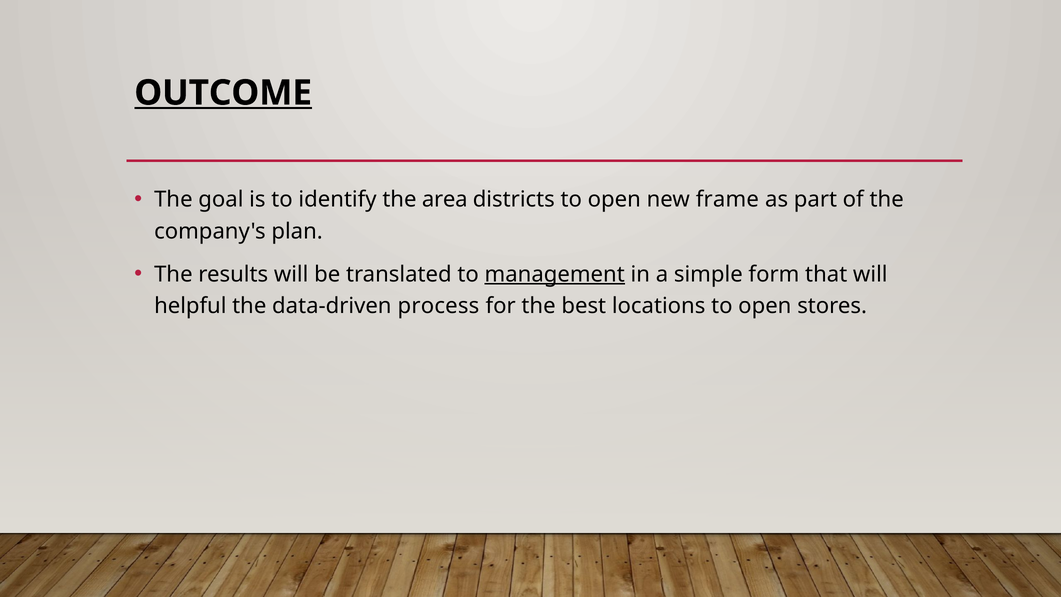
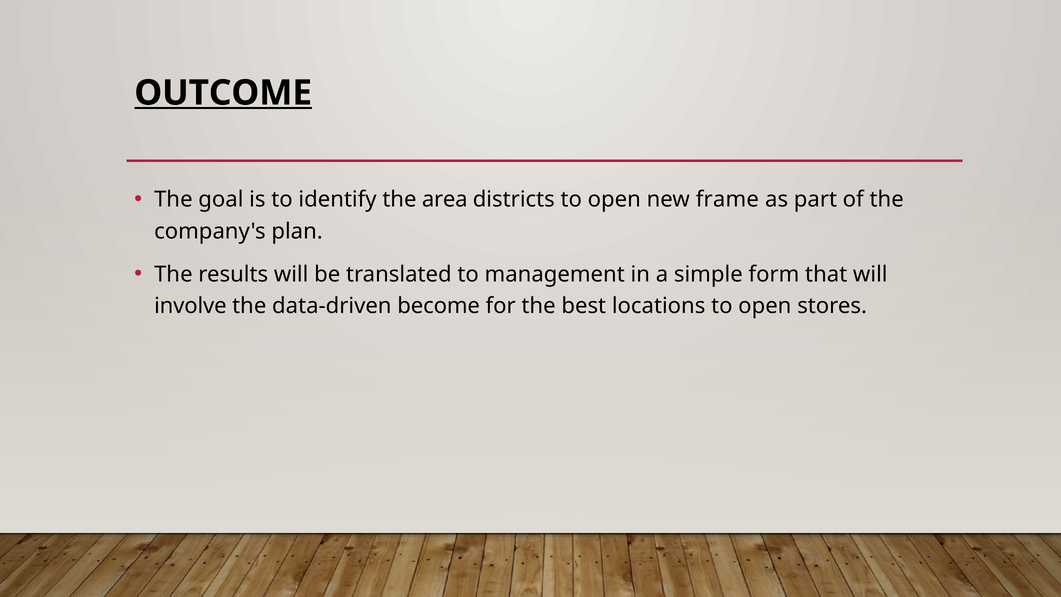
management underline: present -> none
helpful: helpful -> involve
process: process -> become
